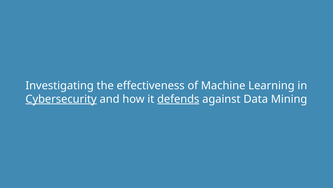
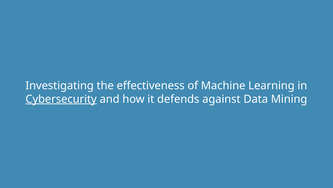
defends underline: present -> none
